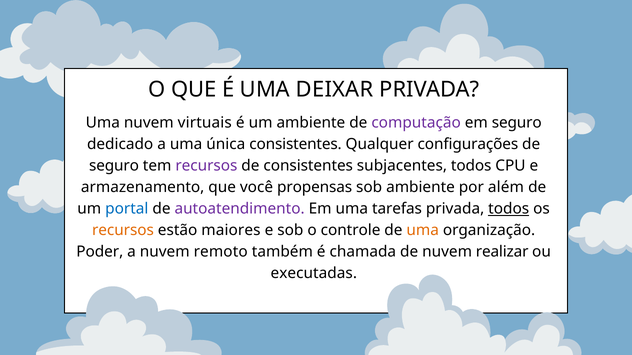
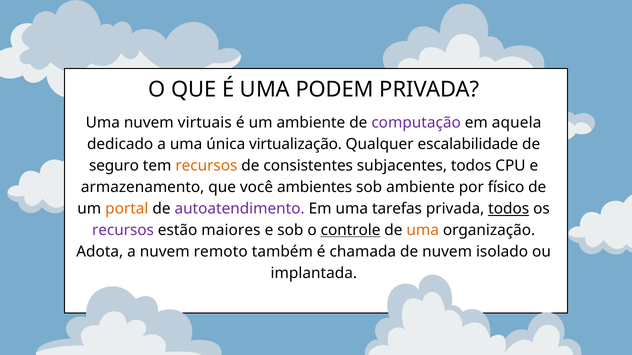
DEIXAR: DEIXAR -> PODEM
em seguro: seguro -> aquela
única consistentes: consistentes -> virtualização
configurações: configurações -> escalabilidade
recursos at (206, 166) colour: purple -> orange
propensas: propensas -> ambientes
além: além -> físico
portal colour: blue -> orange
recursos at (123, 230) colour: orange -> purple
controle underline: none -> present
Poder: Poder -> Adota
realizar: realizar -> isolado
executadas: executadas -> implantada
